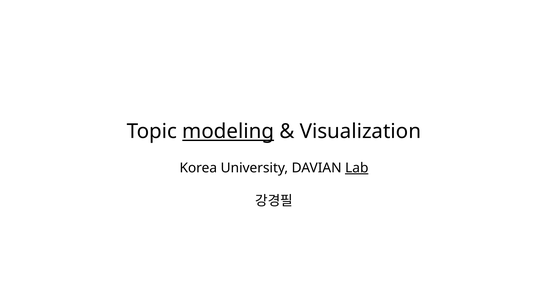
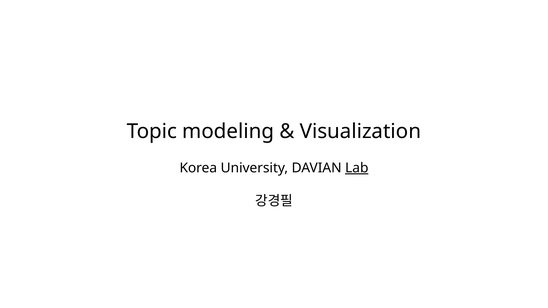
modeling underline: present -> none
